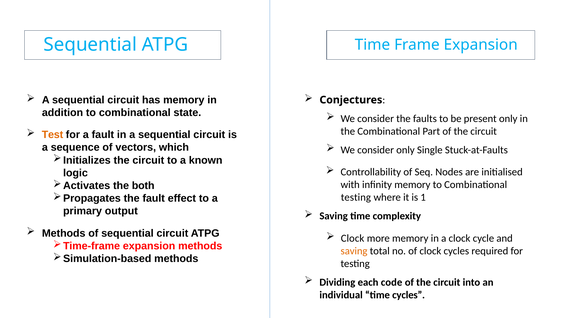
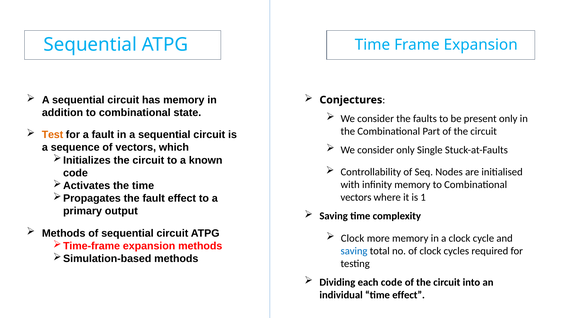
logic at (75, 173): logic -> code
the both: both -> time
testing at (356, 197): testing -> vectors
saving at (354, 251) colour: orange -> blue
time cycles: cycles -> effect
